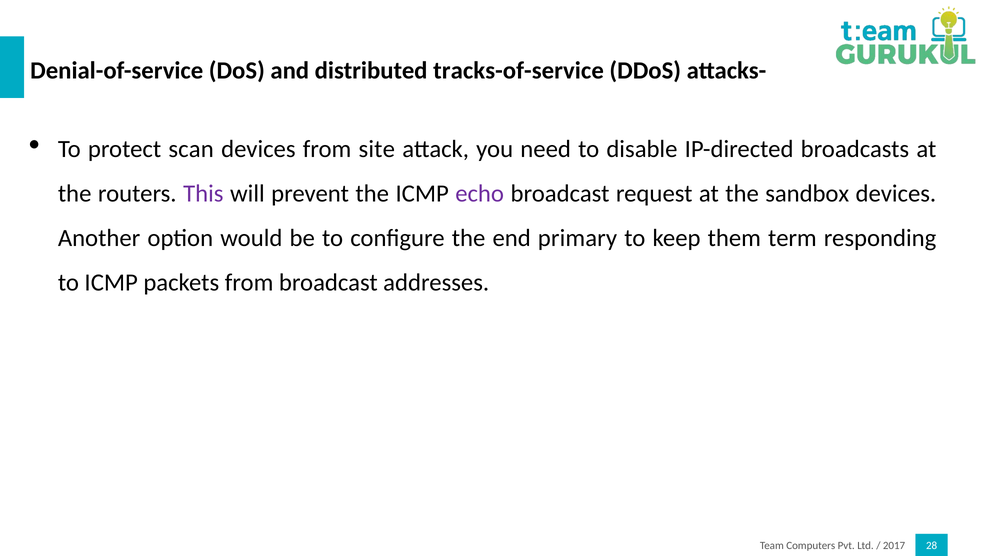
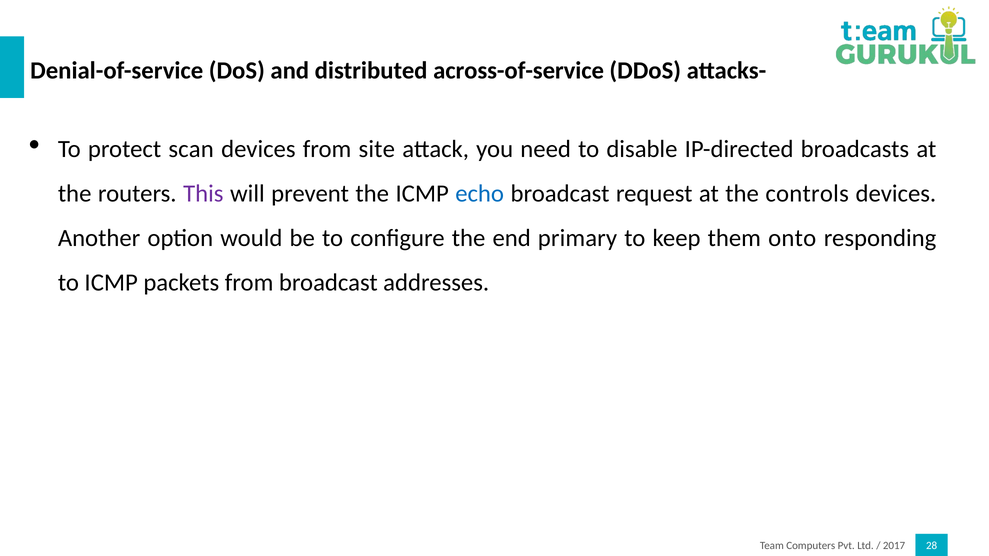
tracks-of-service: tracks-of-service -> across-of-service
echo colour: purple -> blue
sandbox: sandbox -> controls
term: term -> onto
